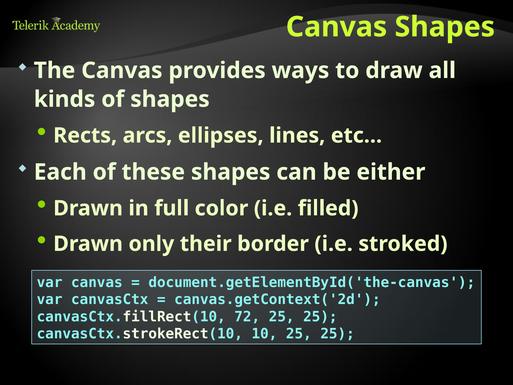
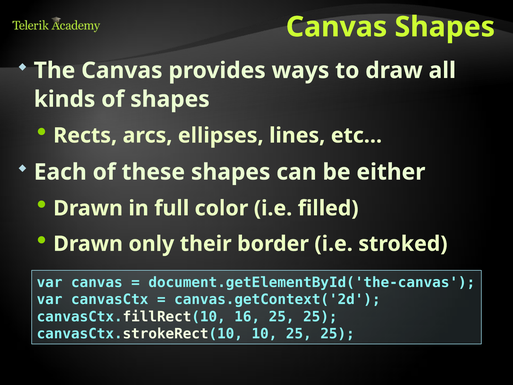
72: 72 -> 16
